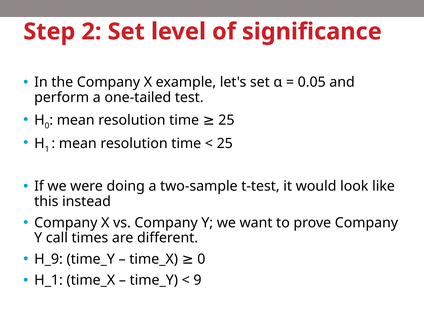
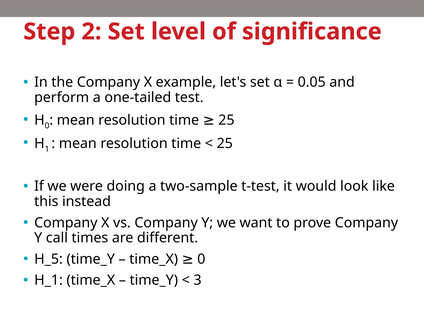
H_9: H_9 -> H_5
9: 9 -> 3
